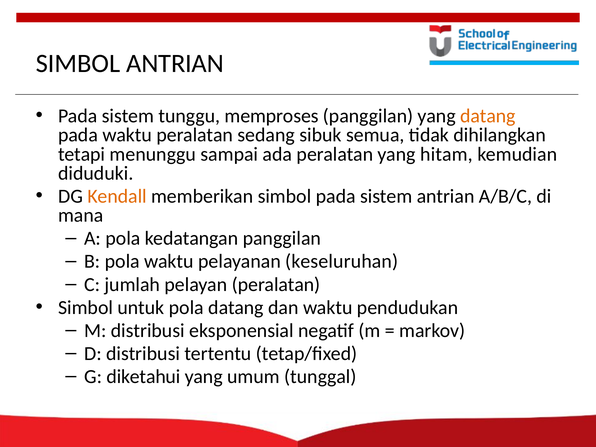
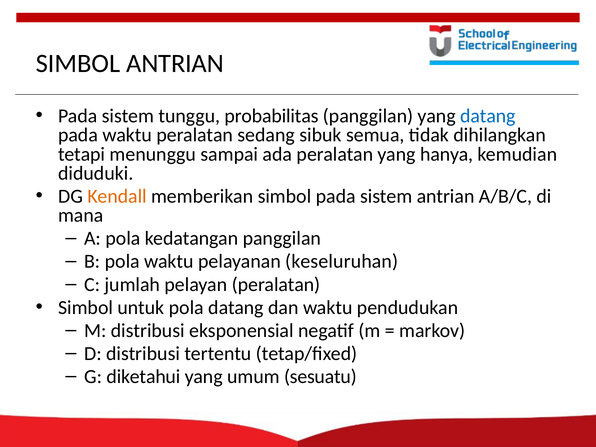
memproses: memproses -> probabilitas
datang at (488, 116) colour: orange -> blue
hitam: hitam -> hanya
tunggal: tunggal -> sesuatu
